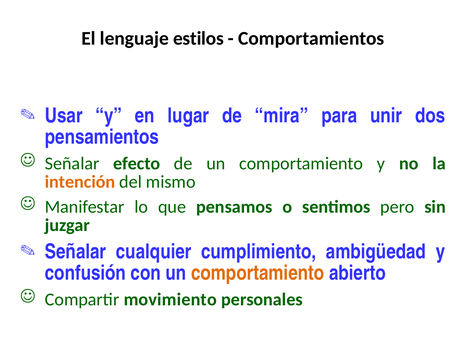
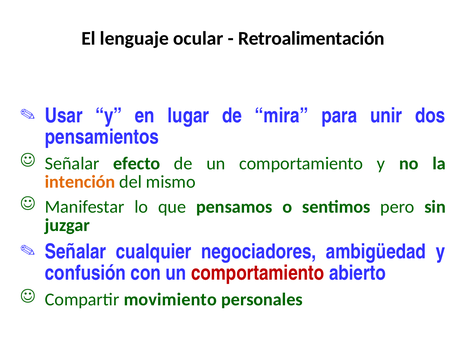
estilos: estilos -> ocular
Comportamientos: Comportamientos -> Retroalimentación
cumplimiento: cumplimiento -> negociadores
comportamiento at (258, 273) colour: orange -> red
